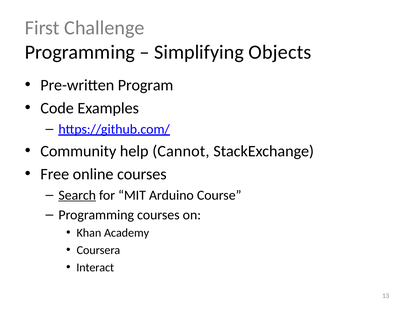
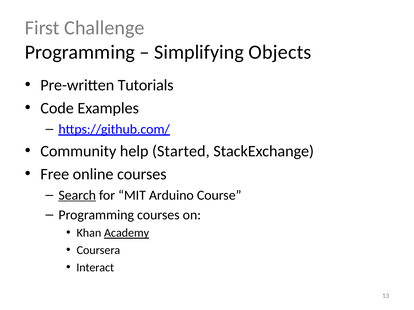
Program: Program -> Tutorials
Cannot: Cannot -> Started
Academy underline: none -> present
